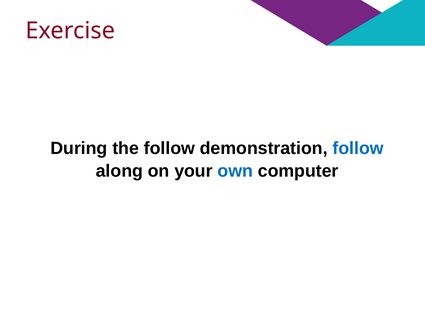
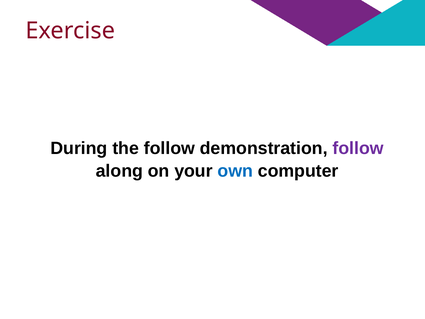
follow at (358, 148) colour: blue -> purple
